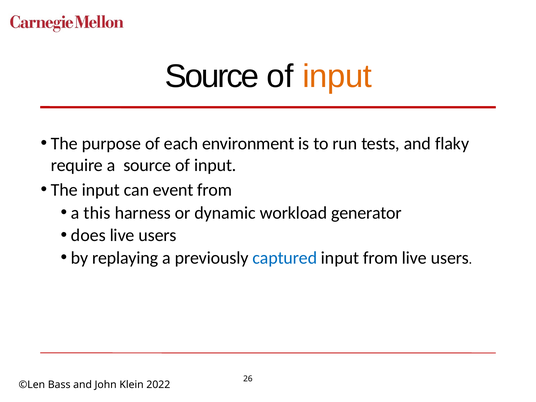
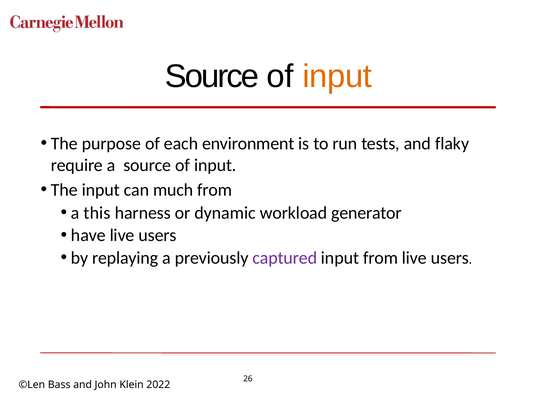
event: event -> much
does: does -> have
captured colour: blue -> purple
